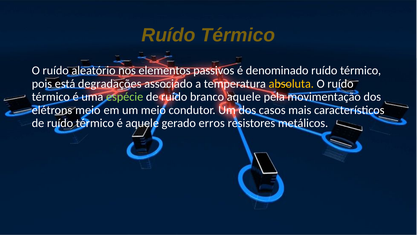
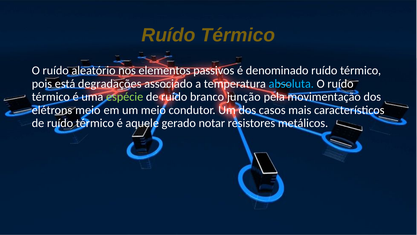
absoluta colour: yellow -> light blue
branco aquele: aquele -> junção
erros: erros -> notar
